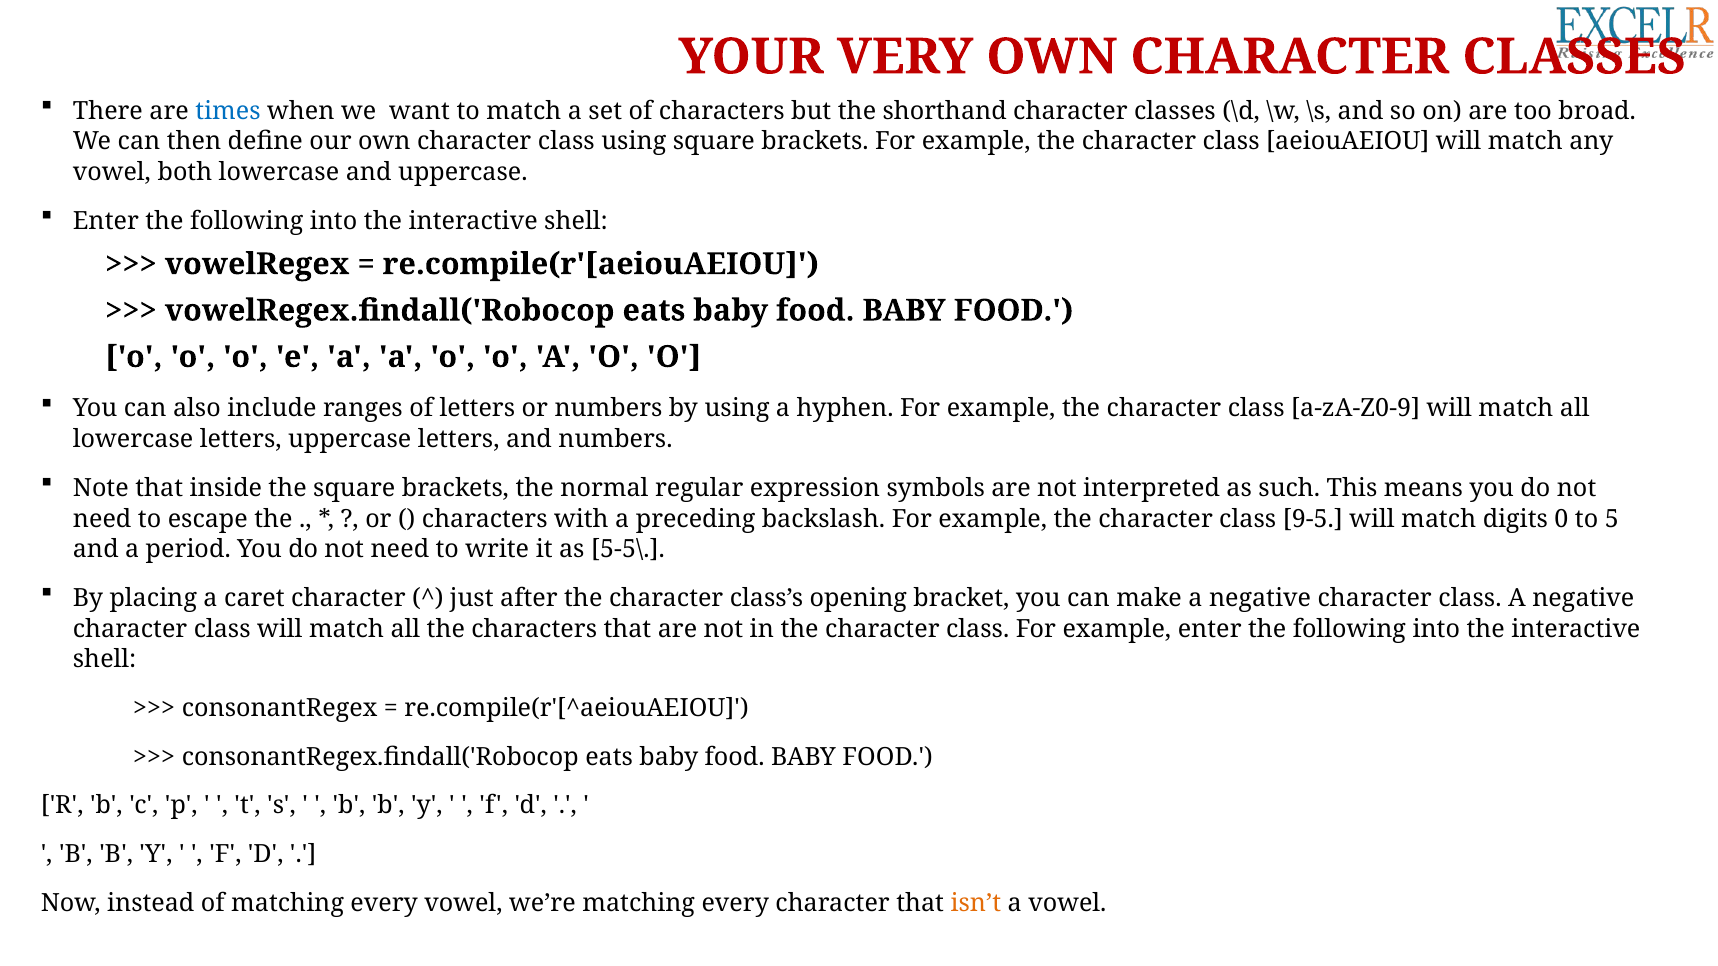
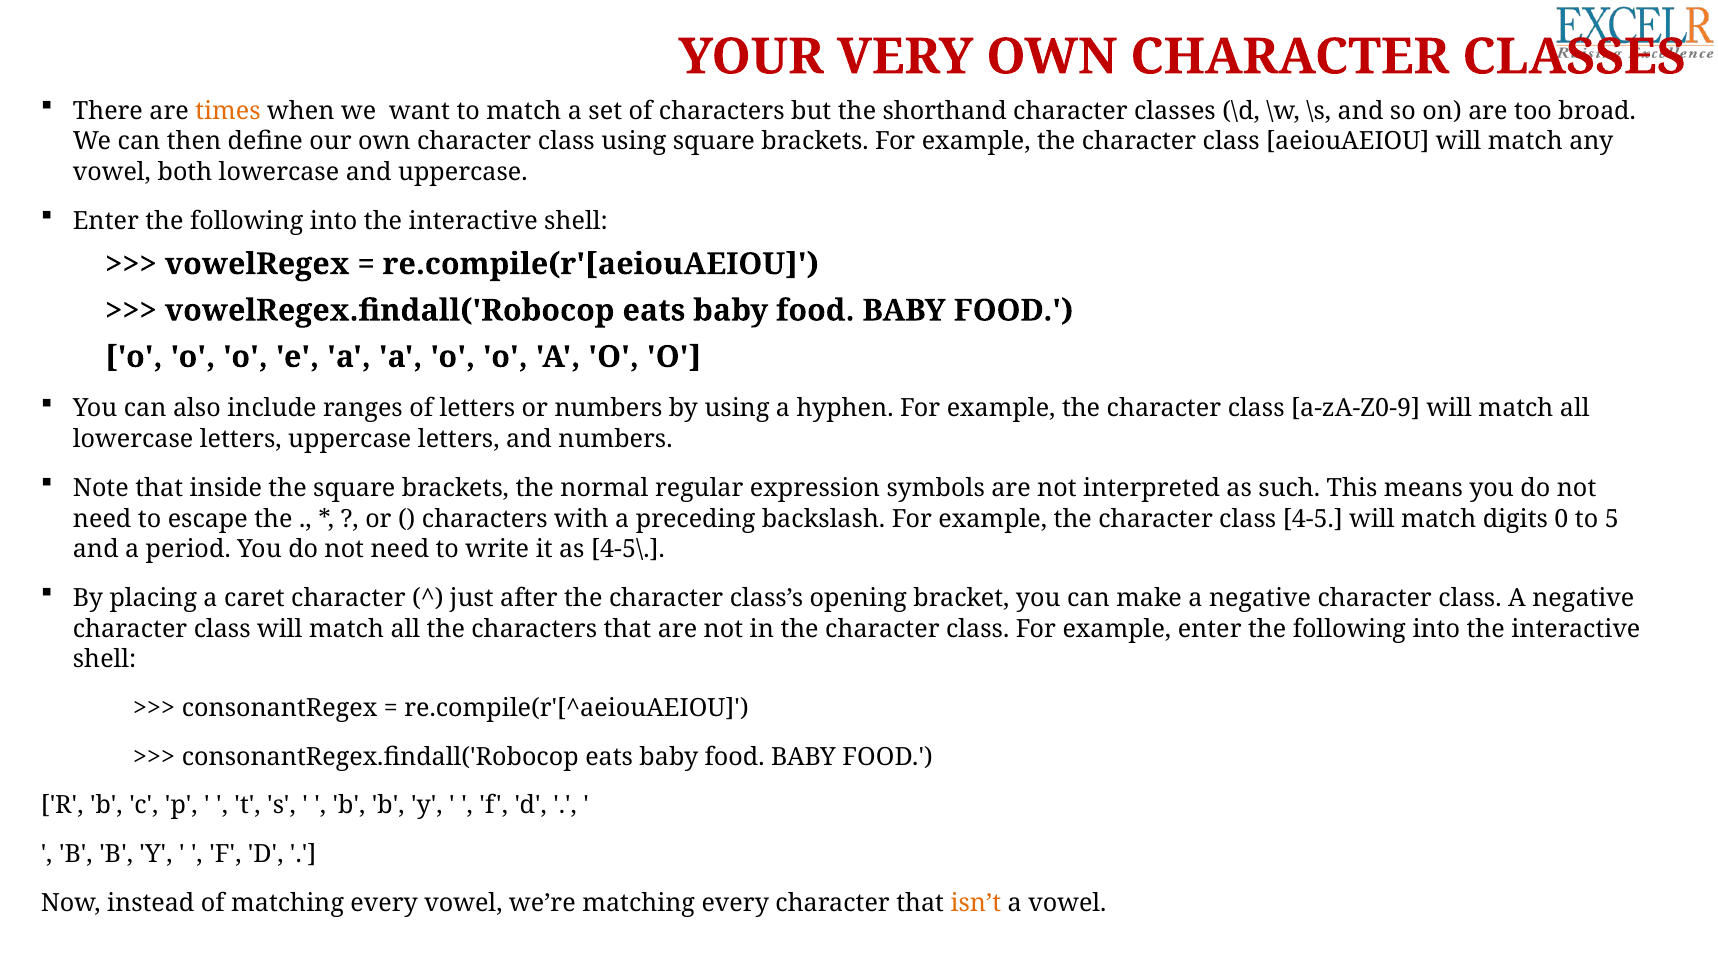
times colour: blue -> orange
9-5: 9-5 -> 4-5
5-5\: 5-5\ -> 4-5\
